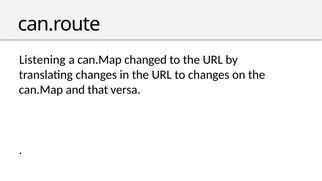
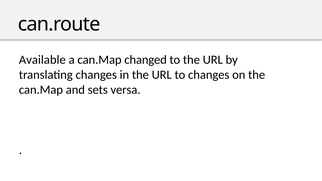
Listening: Listening -> Available
that: that -> sets
